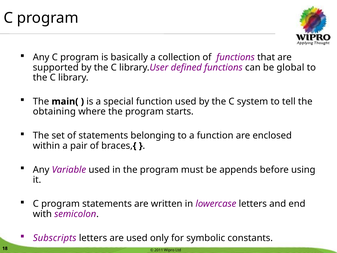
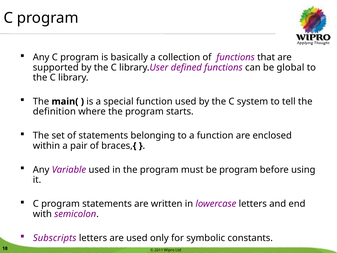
obtaining: obtaining -> definition
be appends: appends -> program
